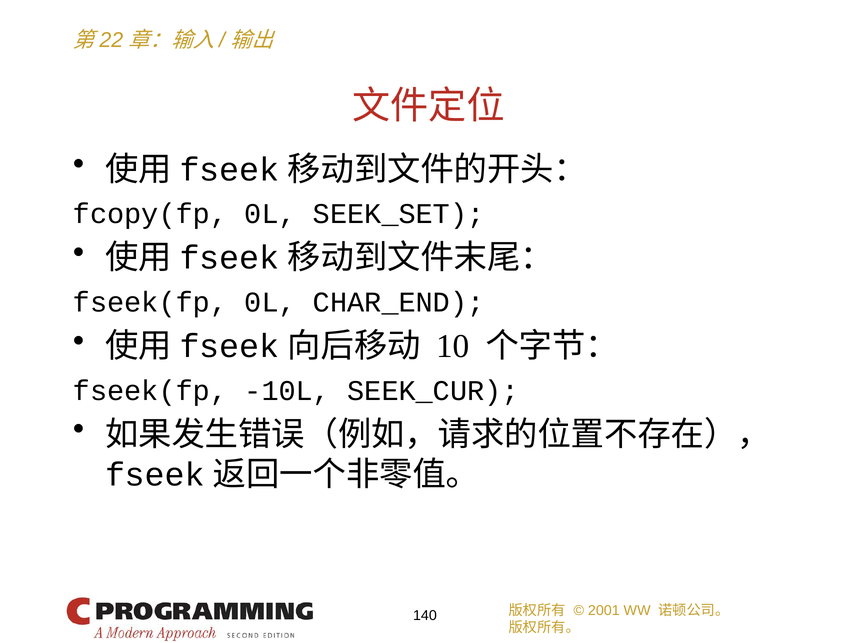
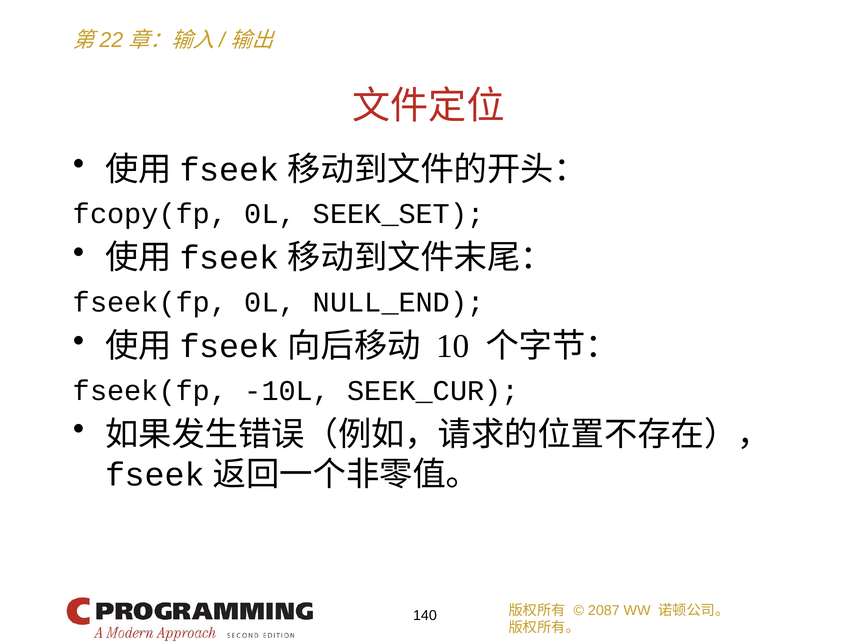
CHAR_END: CHAR_END -> NULL_END
2001: 2001 -> 2087
